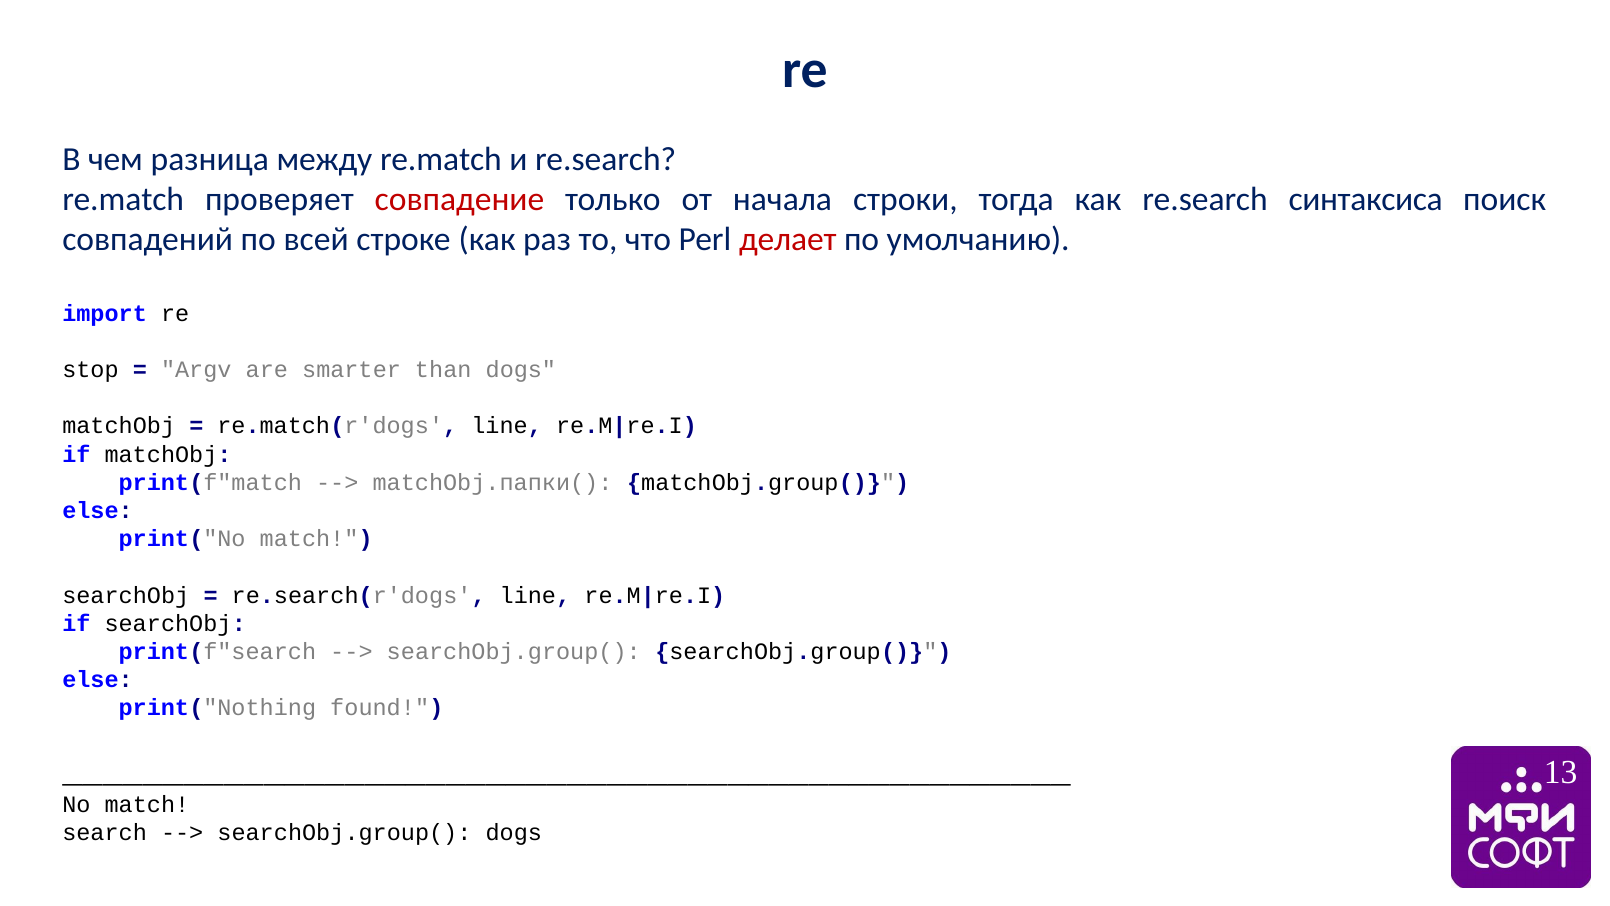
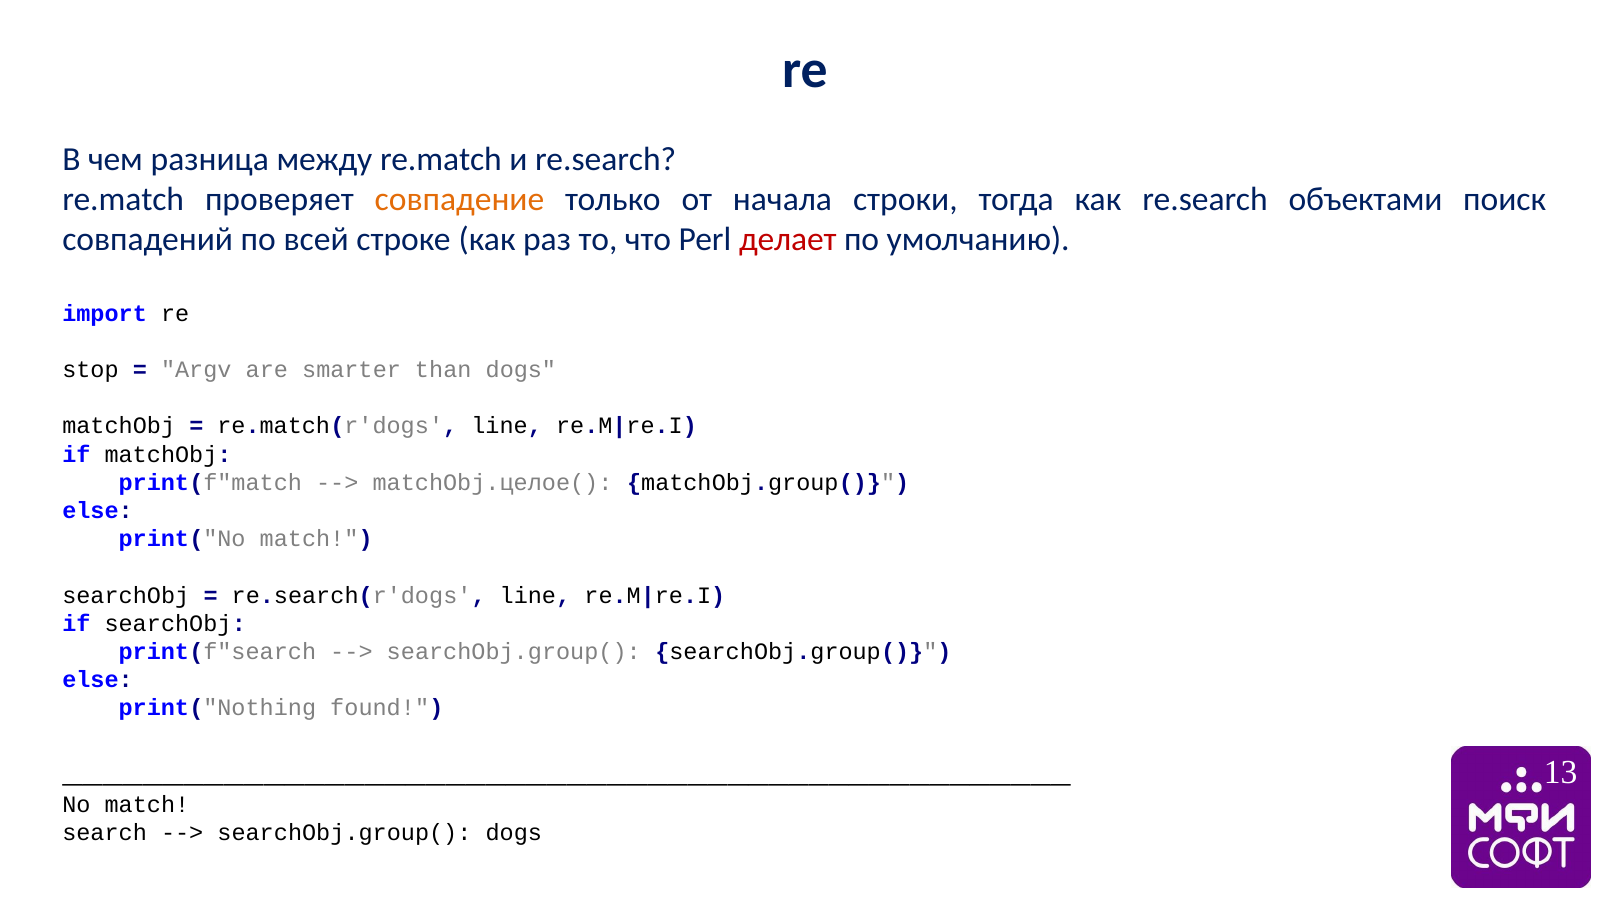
совпадение colour: red -> orange
синтаксиса: синтаксиса -> объектами
matchObj.папки(: matchObj.папки( -> matchObj.целое(
